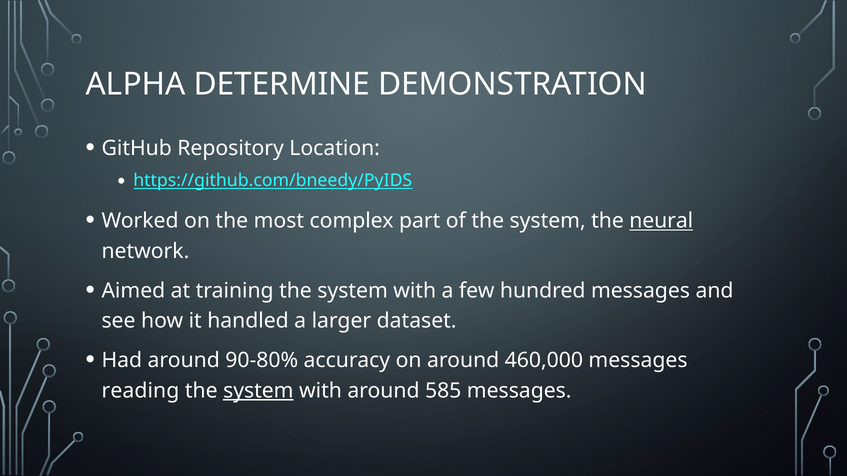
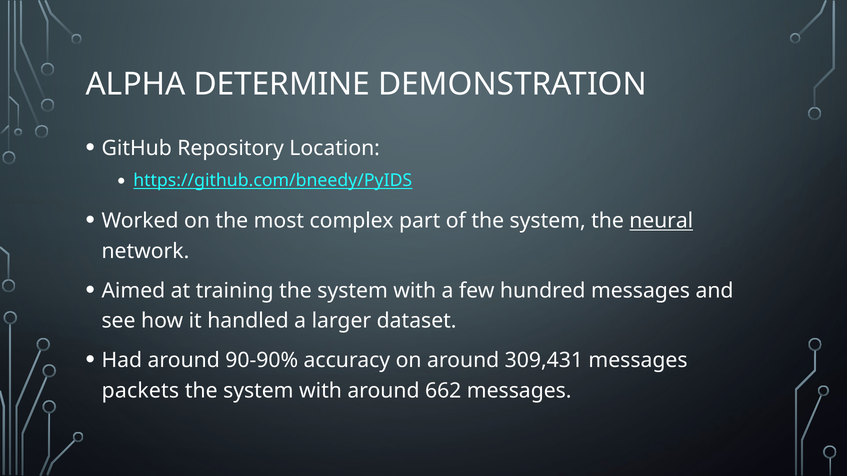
90-80%: 90-80% -> 90-90%
460,000: 460,000 -> 309,431
reading: reading -> packets
system at (258, 391) underline: present -> none
585: 585 -> 662
